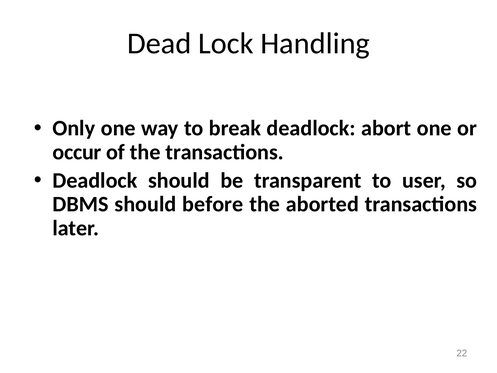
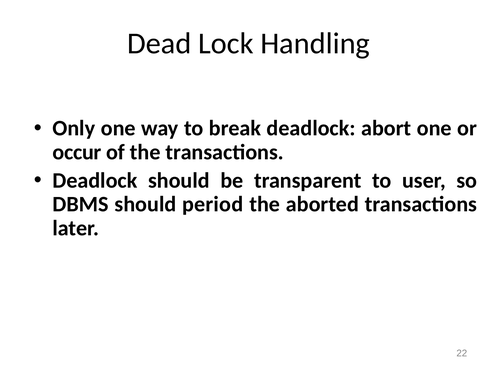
before: before -> period
